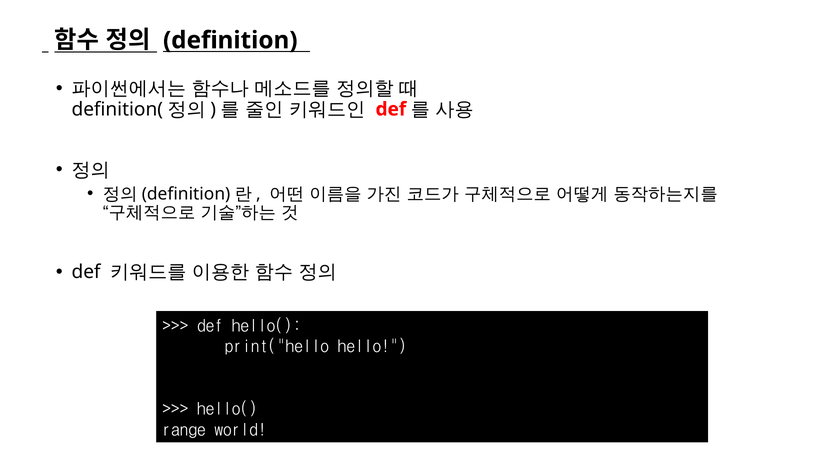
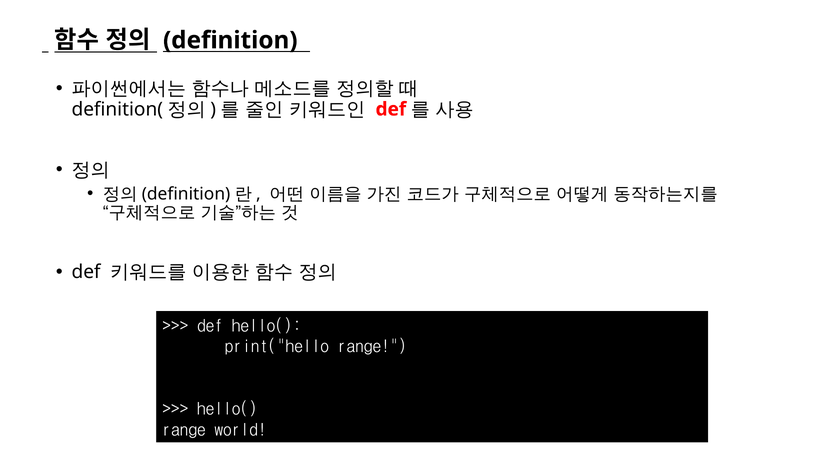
print("hello hello: hello -> range
